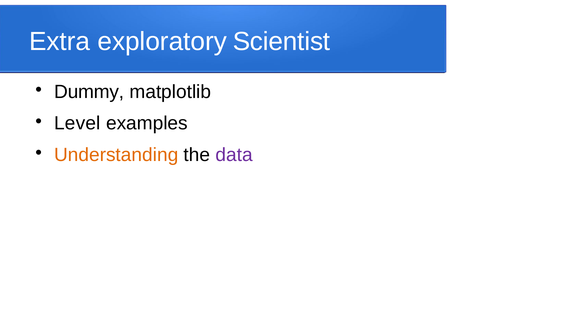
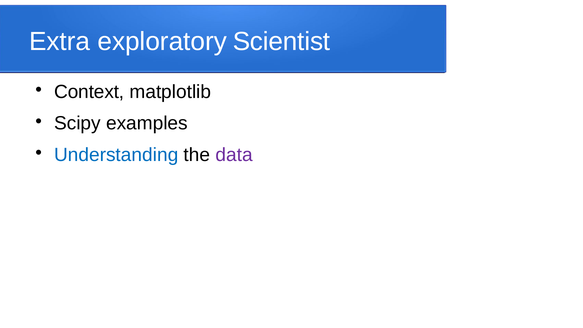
Dummy: Dummy -> Context
Level: Level -> Scipy
Understanding colour: orange -> blue
